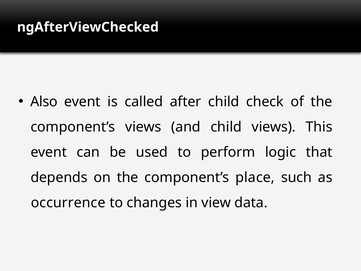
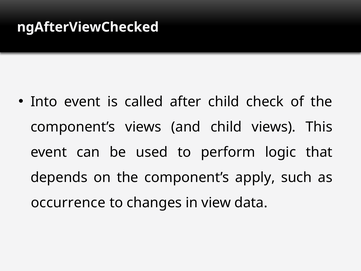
Also: Also -> Into
place: place -> apply
